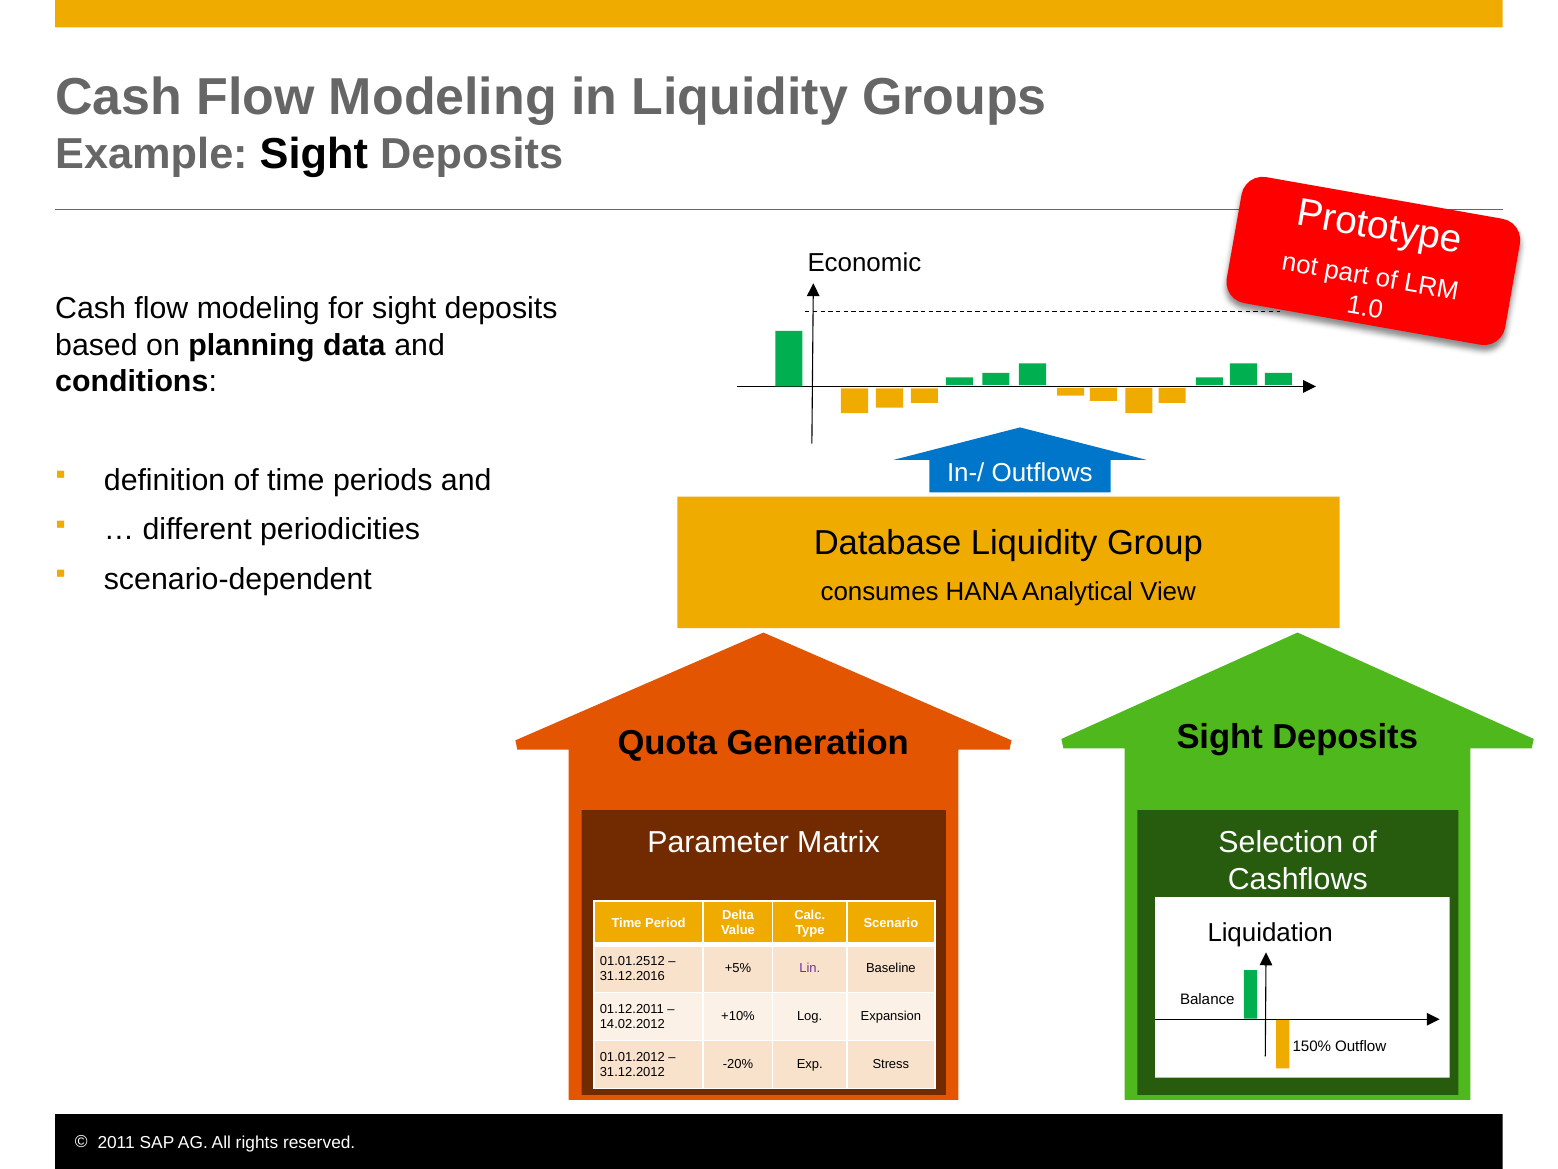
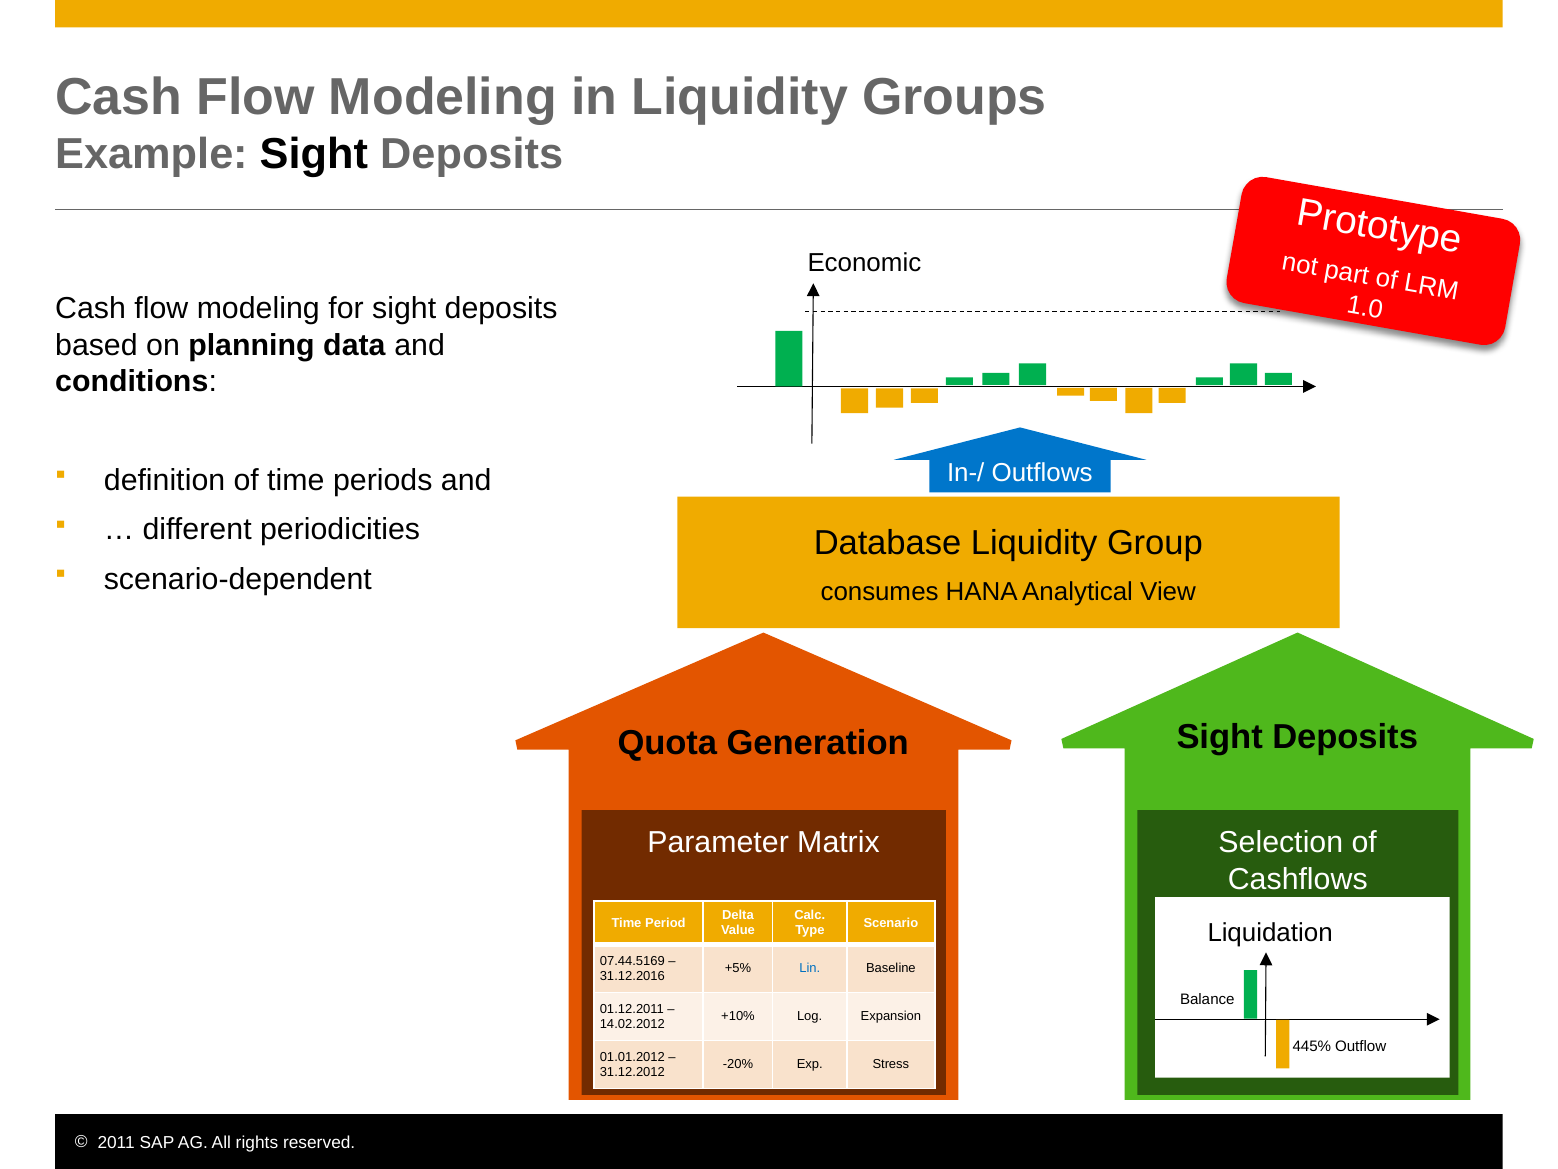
01.01.2512: 01.01.2512 -> 07.44.5169
Lin colour: purple -> blue
150%: 150% -> 445%
